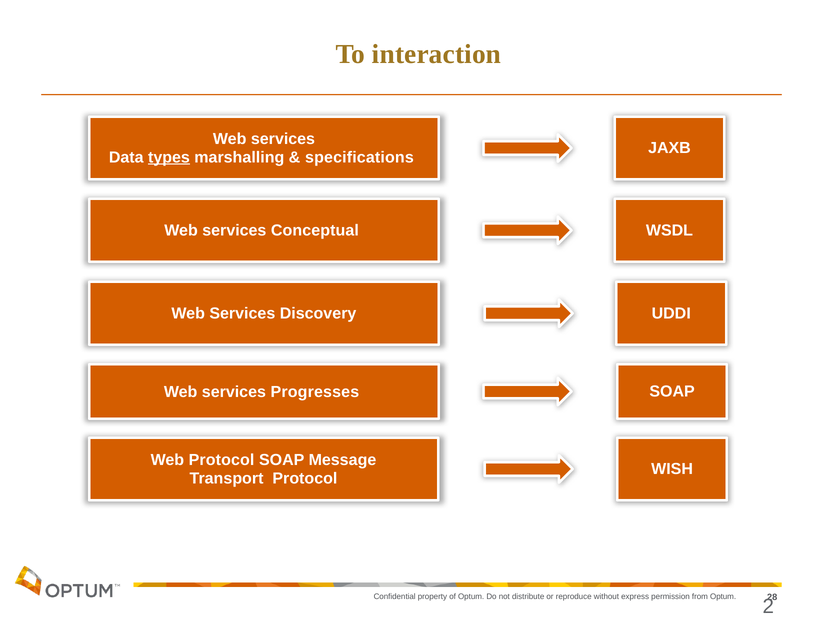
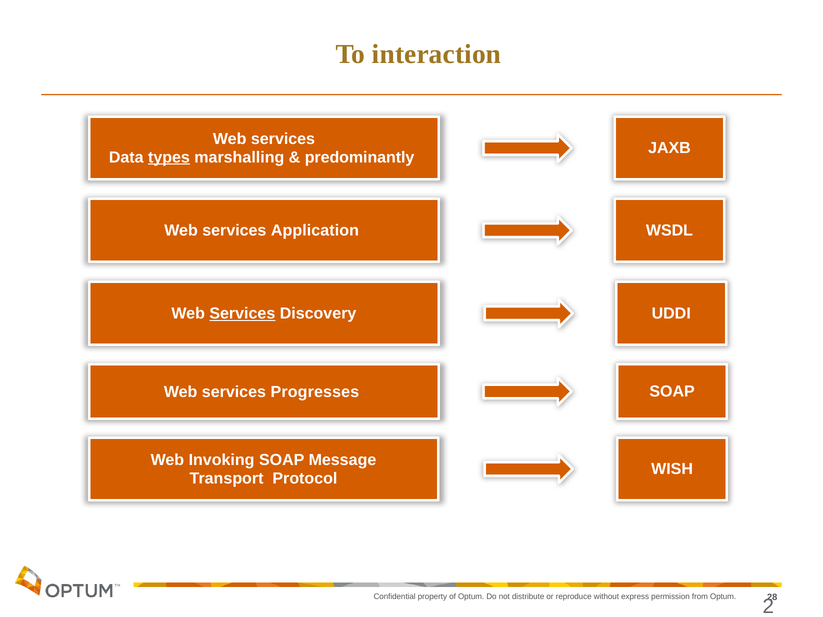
specifications: specifications -> predominantly
Conceptual: Conceptual -> Application
Services at (242, 314) underline: none -> present
Web Protocol: Protocol -> Invoking
